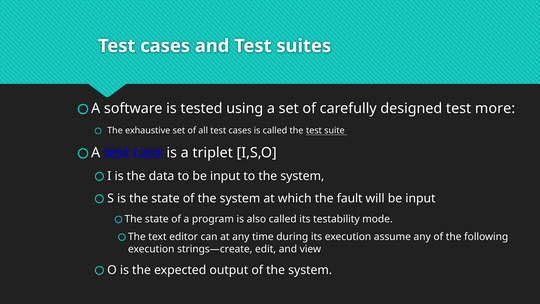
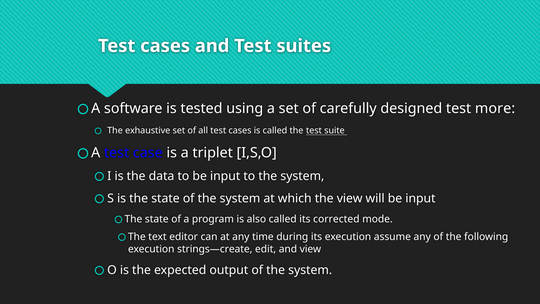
the fault: fault -> view
testability: testability -> corrected
